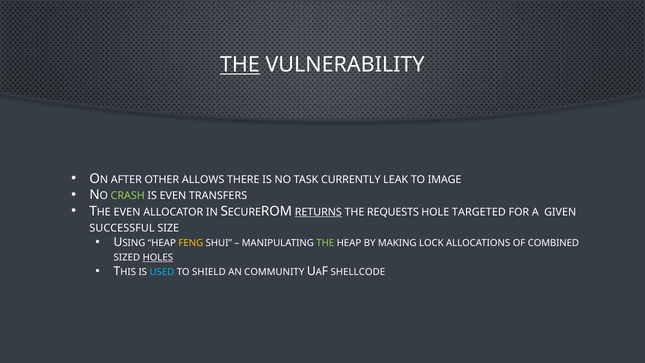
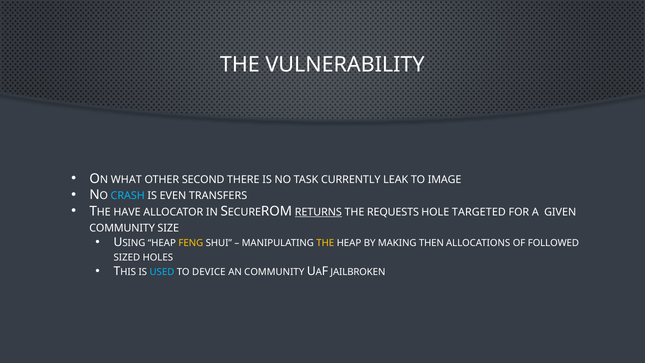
THE at (240, 65) underline: present -> none
AFTER: AFTER -> WHAT
ALLOWS: ALLOWS -> SECOND
CRASH colour: light green -> light blue
EVEN at (127, 212): EVEN -> HAVE
SUCCESSFUL at (122, 228): SUCCESSFUL -> COMMUNITY
THE at (325, 243) colour: light green -> yellow
LOCK: LOCK -> THEN
COMBINED: COMBINED -> FOLLOWED
HOLES underline: present -> none
SHIELD: SHIELD -> DEVICE
SHELLCODE: SHELLCODE -> JAILBROKEN
